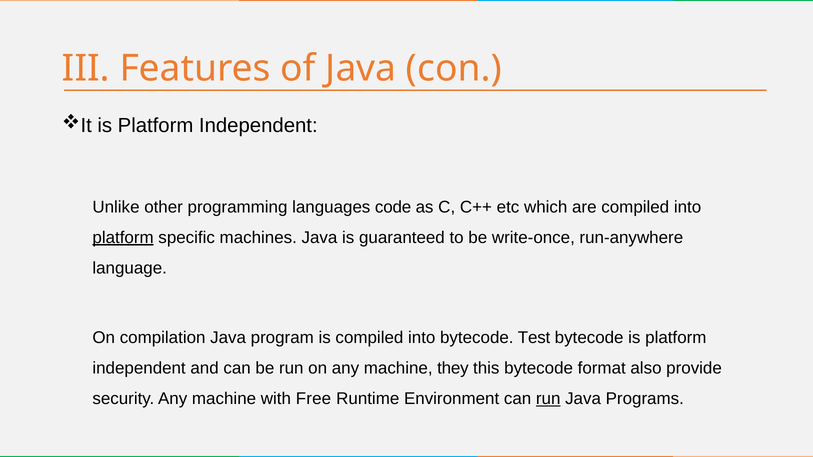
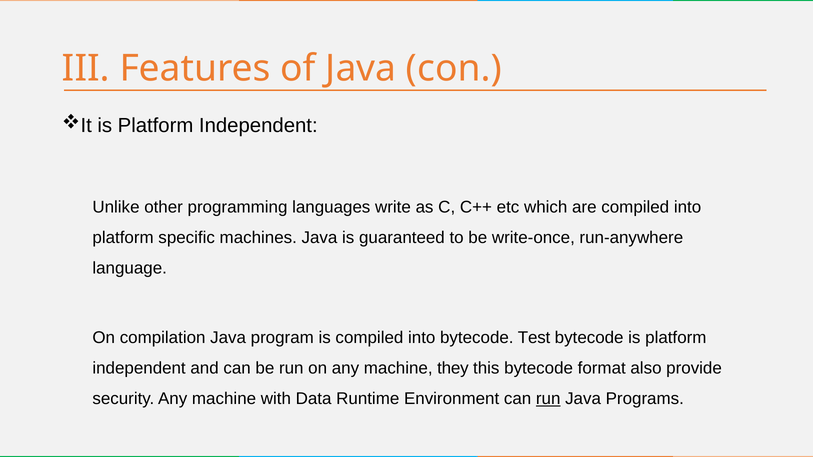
code: code -> write
platform at (123, 238) underline: present -> none
Free: Free -> Data
